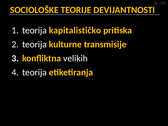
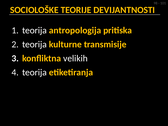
kapitalističko: kapitalističko -> antropologija
